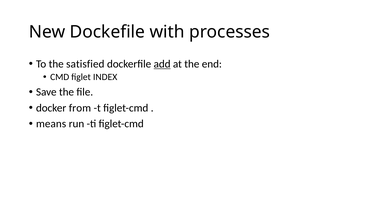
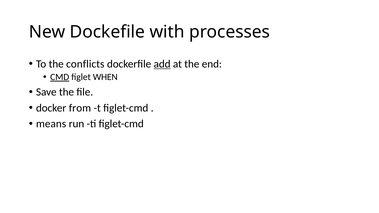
satisfied: satisfied -> conflicts
CMD underline: none -> present
INDEX: INDEX -> WHEN
